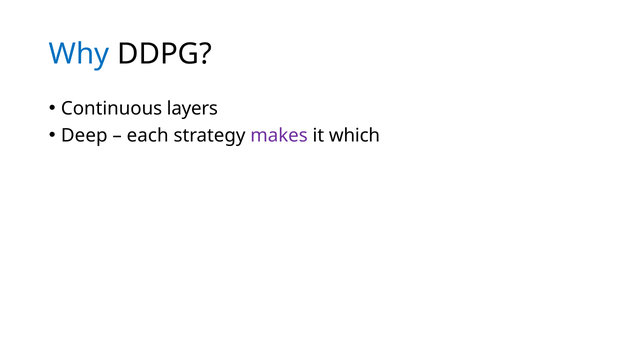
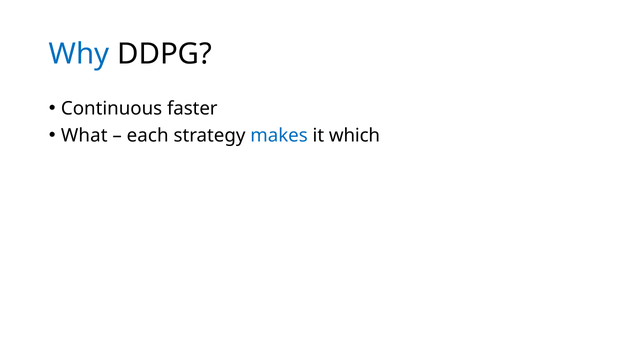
layers: layers -> faster
Deep: Deep -> What
makes colour: purple -> blue
